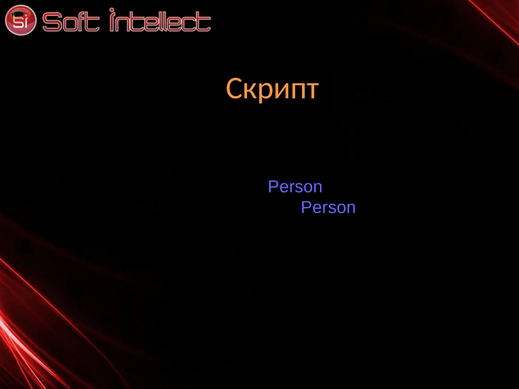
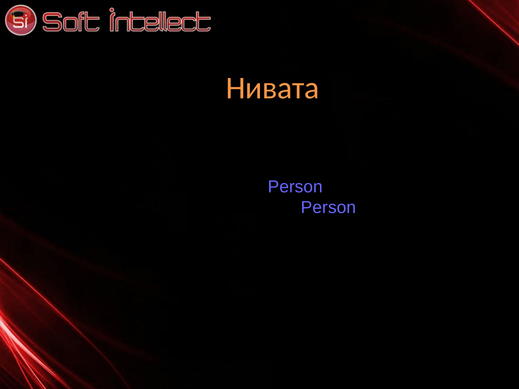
Скрипт: Скрипт -> Нивата
